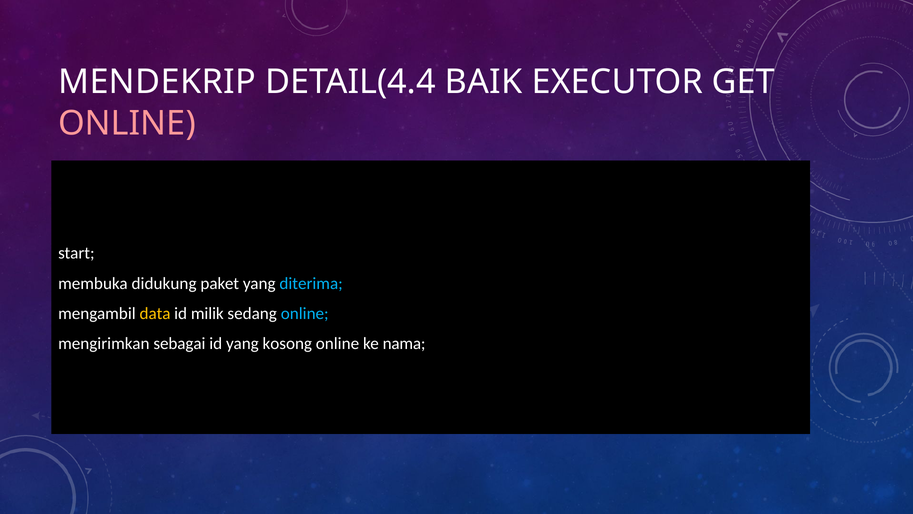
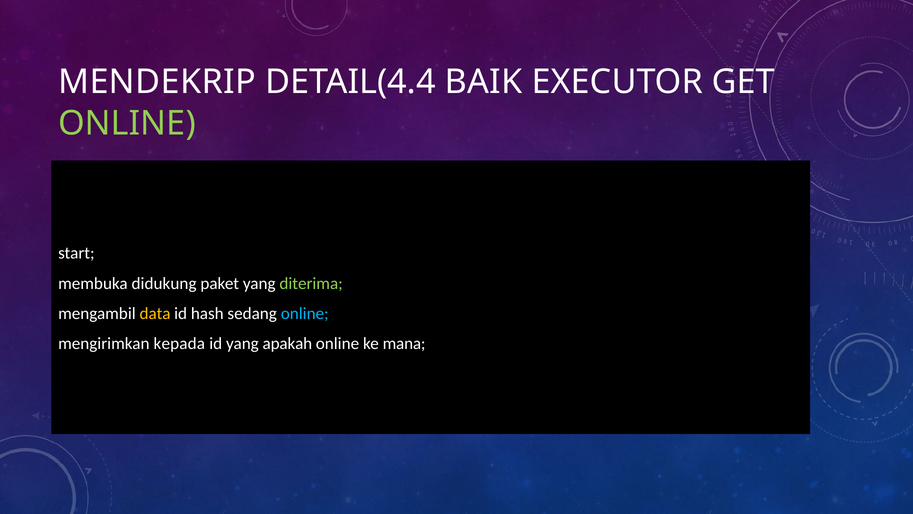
ONLINE at (127, 123) colour: pink -> light green
diterima colour: light blue -> light green
milik: milik -> hash
sebagai: sebagai -> kepada
kosong: kosong -> apakah
nama: nama -> mana
